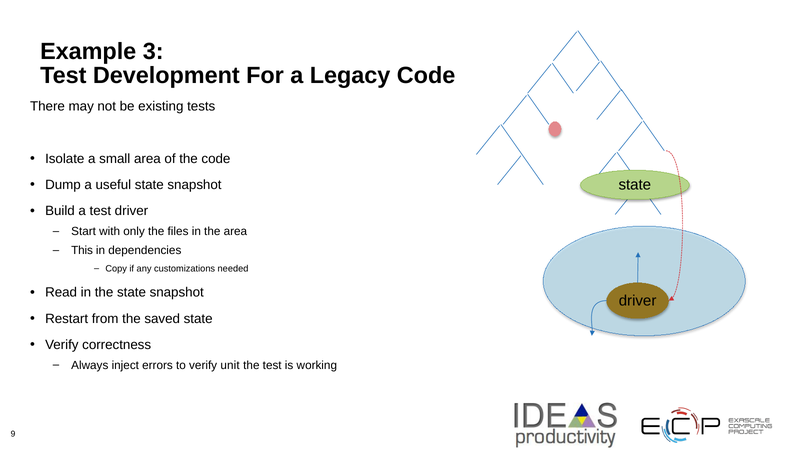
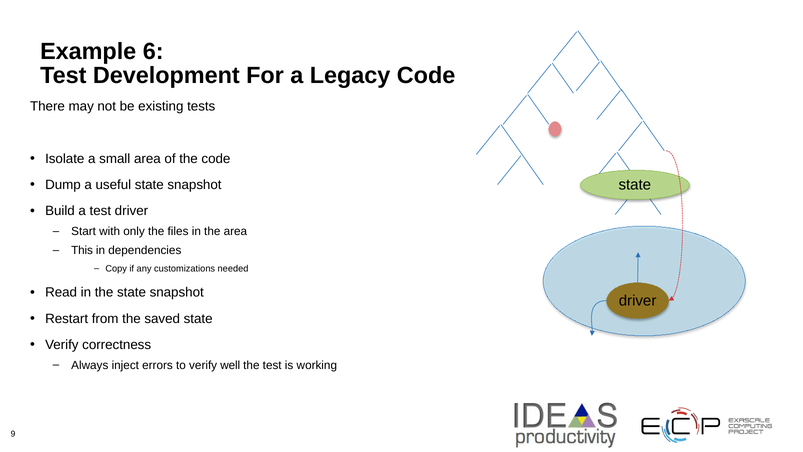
3: 3 -> 6
unit: unit -> well
